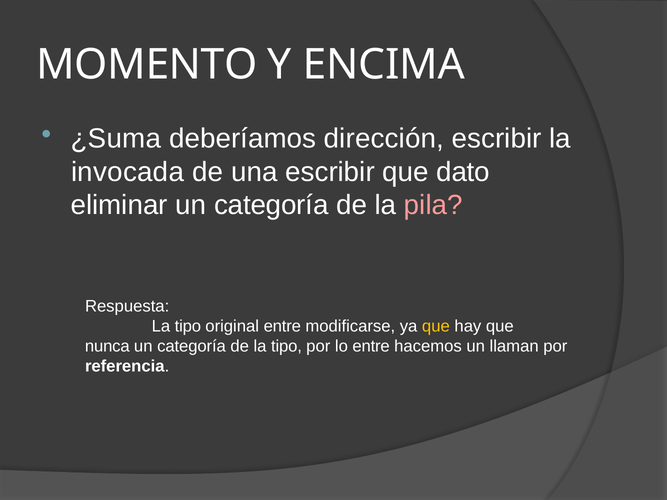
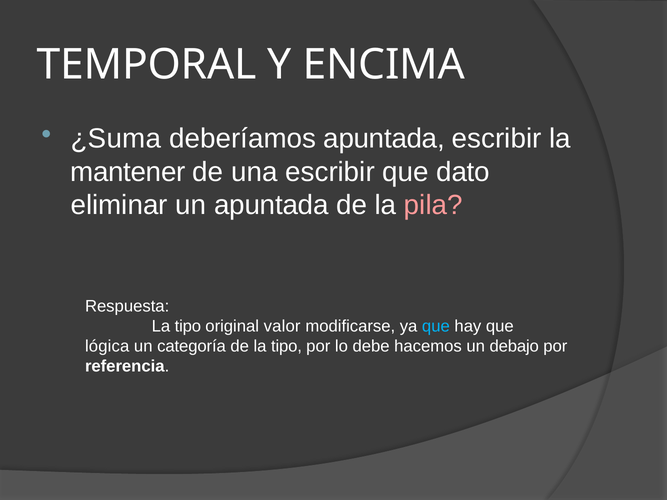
MOMENTO: MOMENTO -> TEMPORAL
deberíamos dirección: dirección -> apuntada
invocada: invocada -> mantener
eliminar un categoría: categoría -> apuntada
original entre: entre -> valor
que at (436, 327) colour: yellow -> light blue
nunca: nunca -> lógica
lo entre: entre -> debe
llaman: llaman -> debajo
